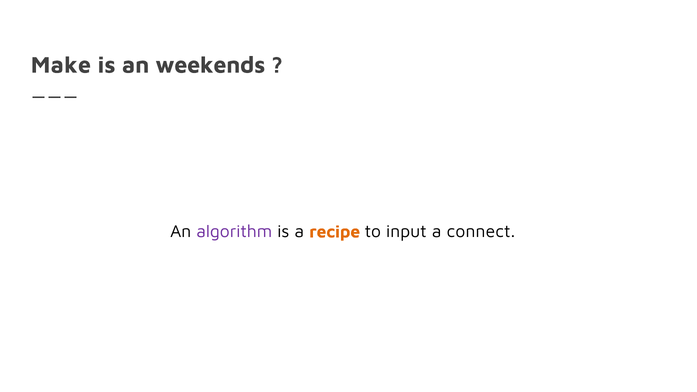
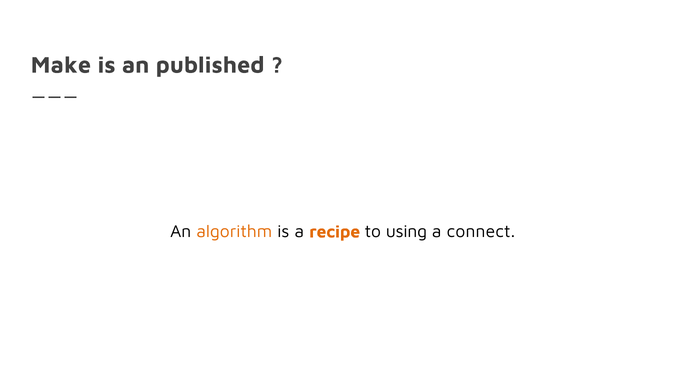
weekends: weekends -> published
algorithm colour: purple -> orange
input: input -> using
